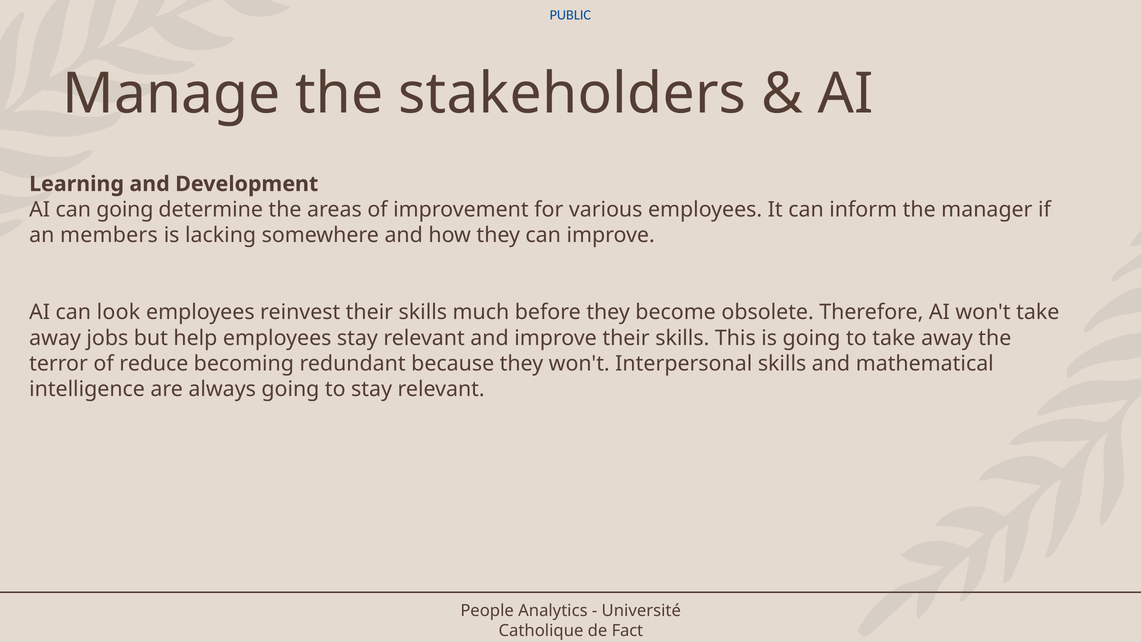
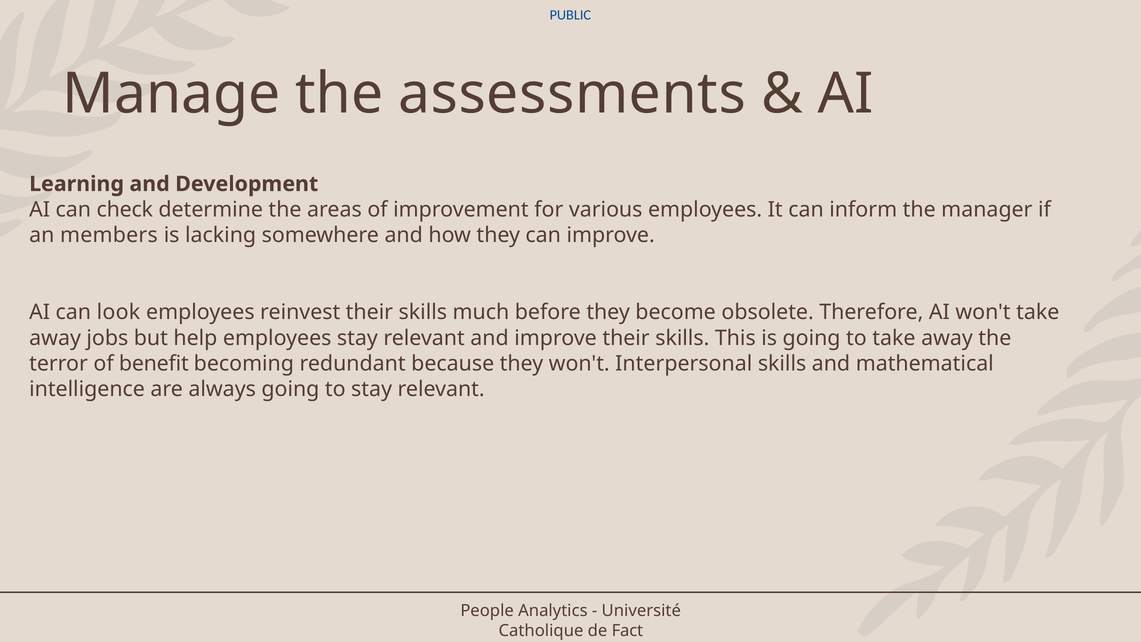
stakeholders: stakeholders -> assessments
can going: going -> check
reduce: reduce -> benefit
